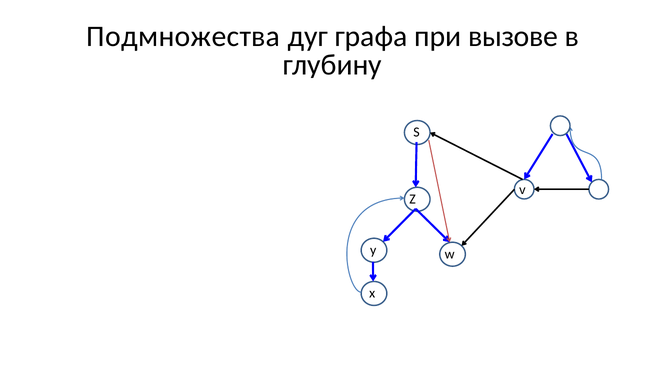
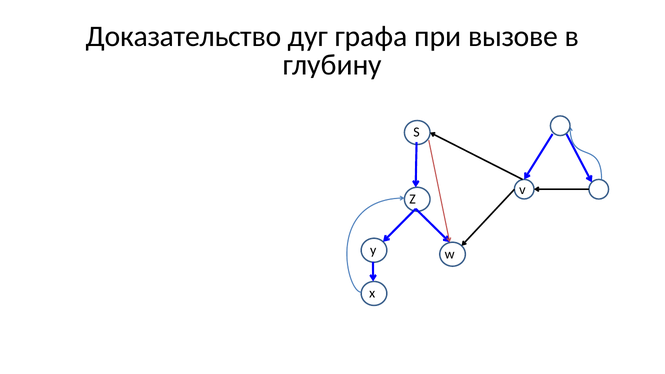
Подмножества: Подмножества -> Доказательство
